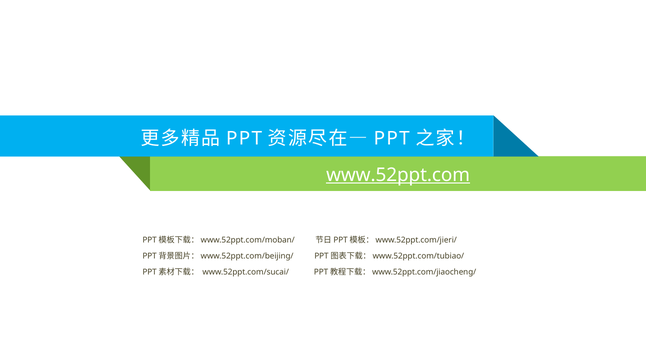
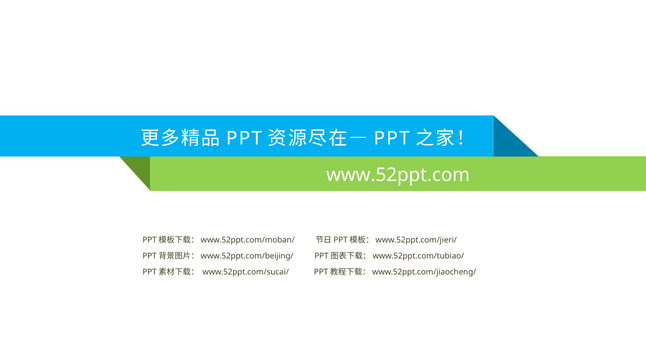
www.52ppt.com underline: present -> none
